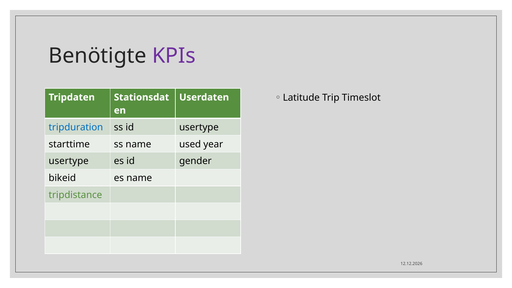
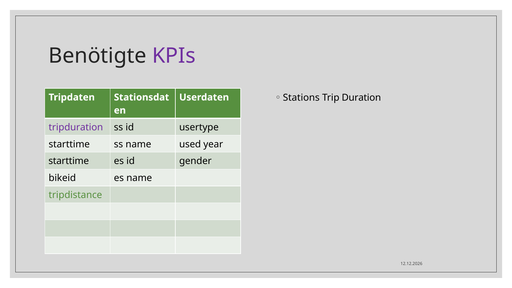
Latitude: Latitude -> Stations
Timeslot: Timeslot -> Duration
tripduration colour: blue -> purple
usertype at (69, 161): usertype -> starttime
